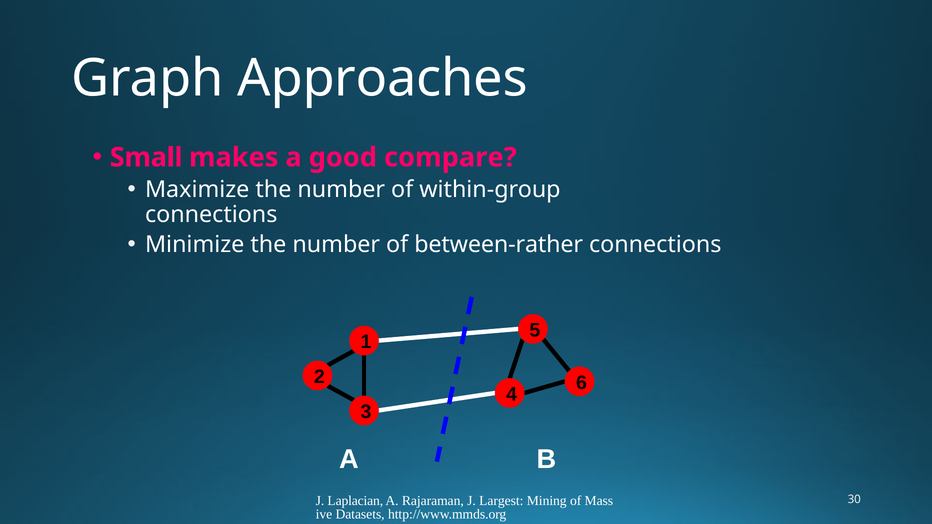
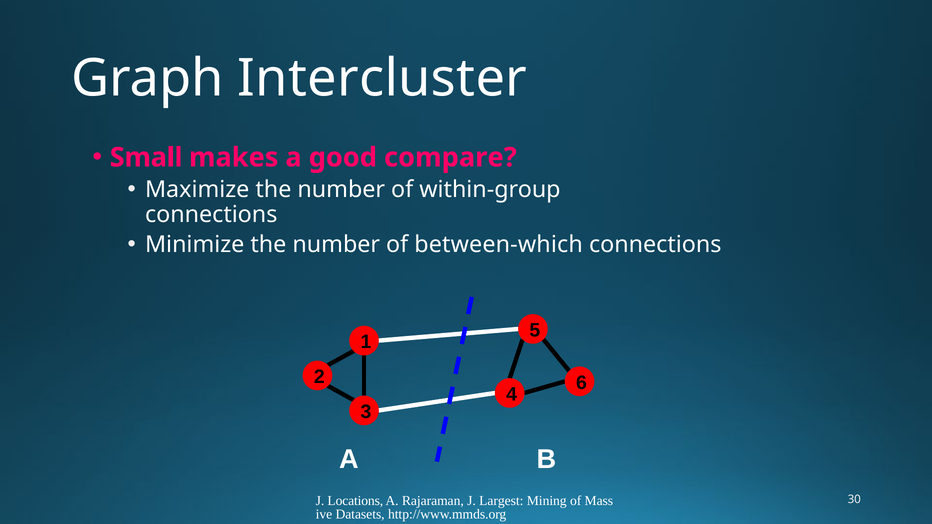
Approaches: Approaches -> Intercluster
between-rather: between-rather -> between-which
Laplacian: Laplacian -> Locations
